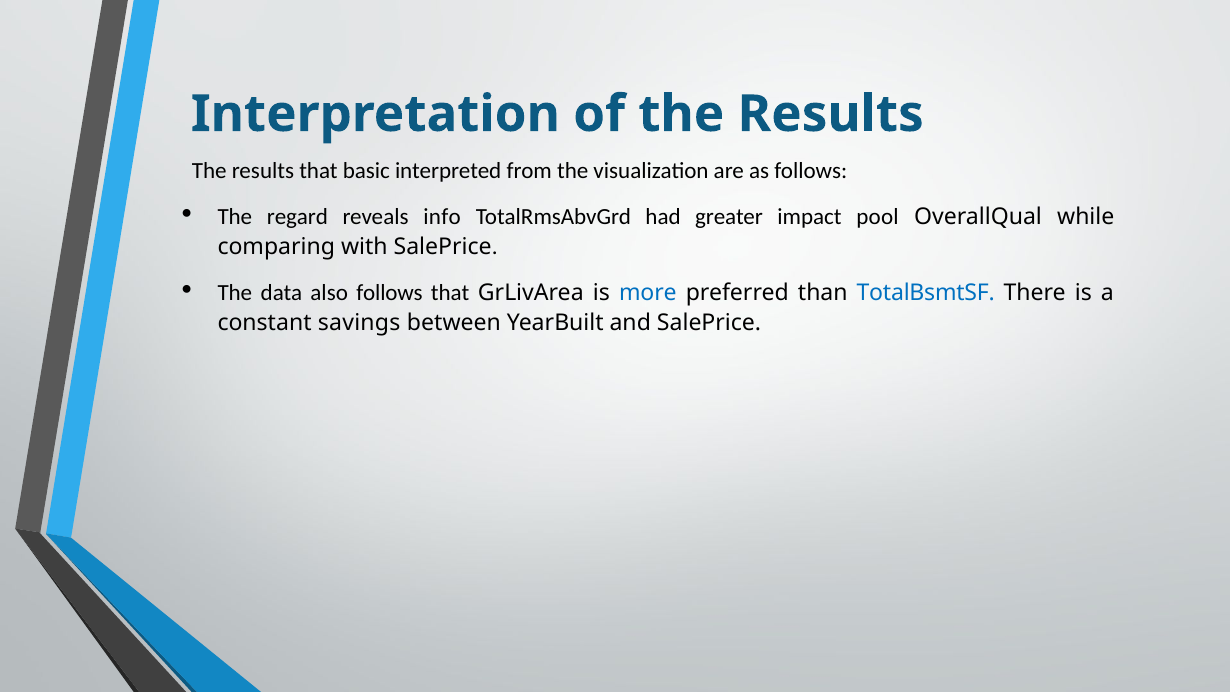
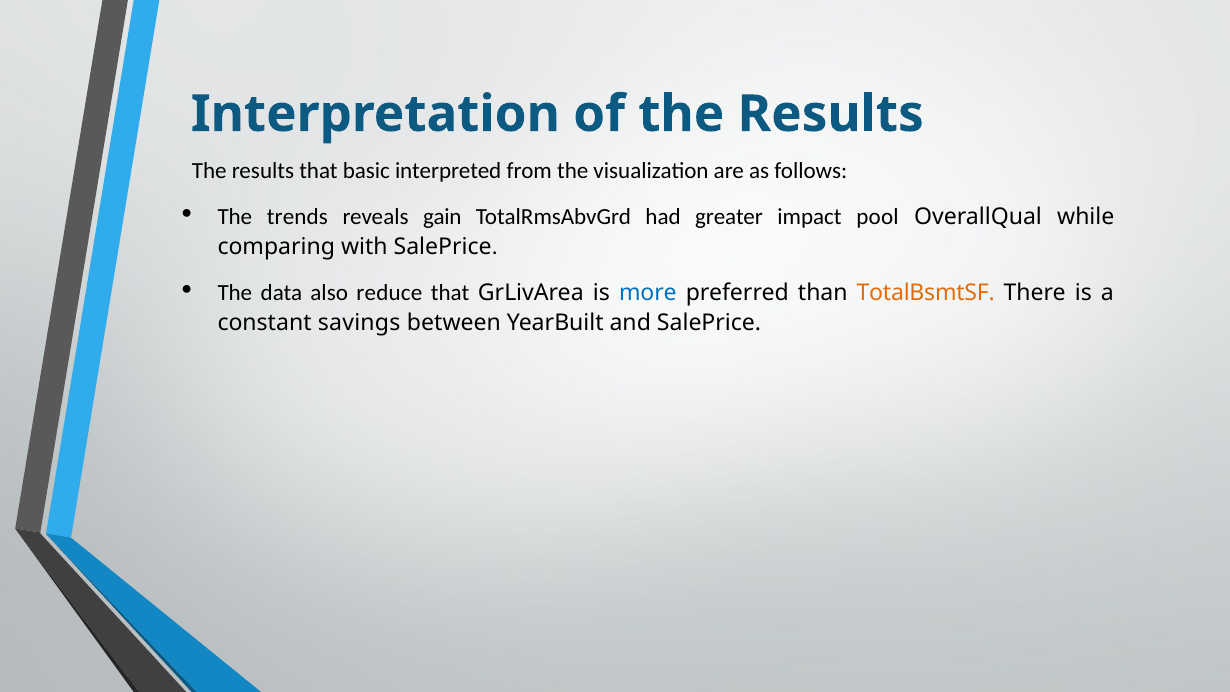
regard: regard -> trends
info: info -> gain
also follows: follows -> reduce
TotalBsmtSF colour: blue -> orange
